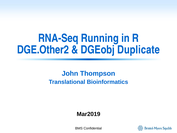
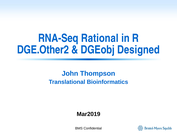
Running: Running -> Rational
Duplicate: Duplicate -> Designed
